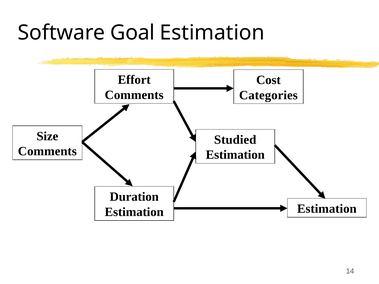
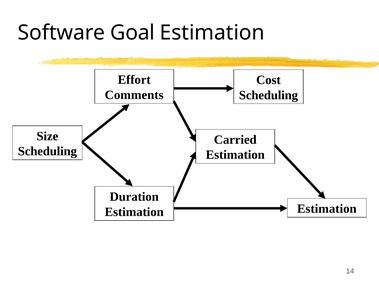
Categories at (268, 95): Categories -> Scheduling
Studied: Studied -> Carried
Comments at (47, 151): Comments -> Scheduling
